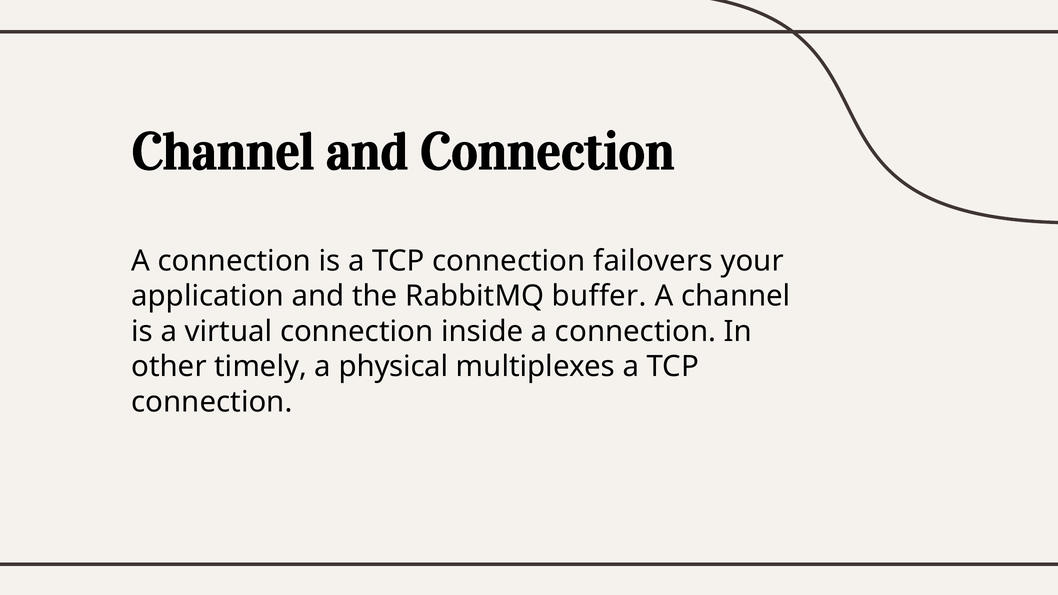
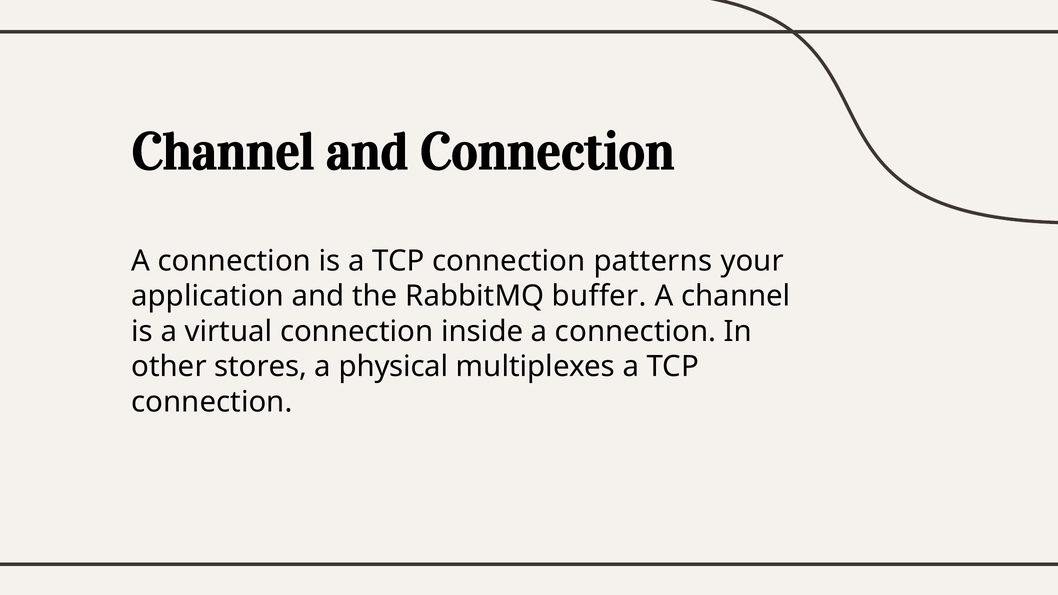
failovers: failovers -> patterns
timely: timely -> stores
